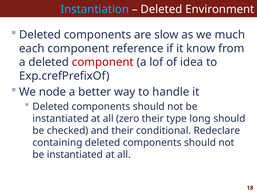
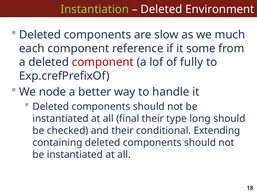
Instantiation colour: light blue -> light green
know: know -> some
idea: idea -> fully
zero: zero -> final
Redeclare: Redeclare -> Extending
